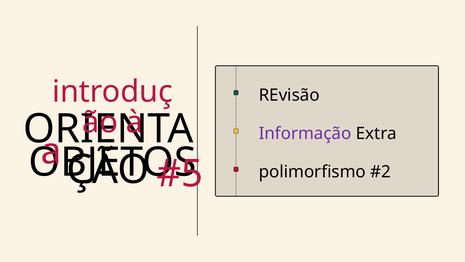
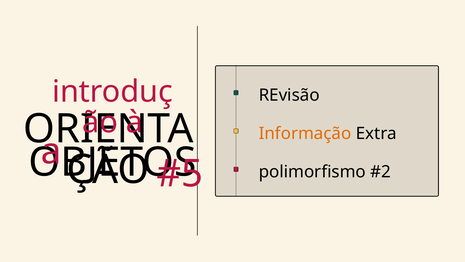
Informação colour: purple -> orange
